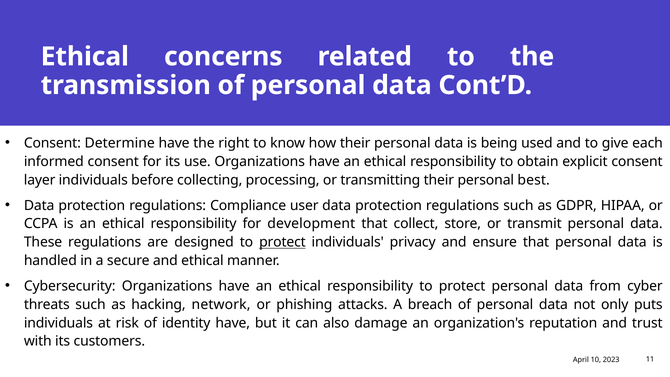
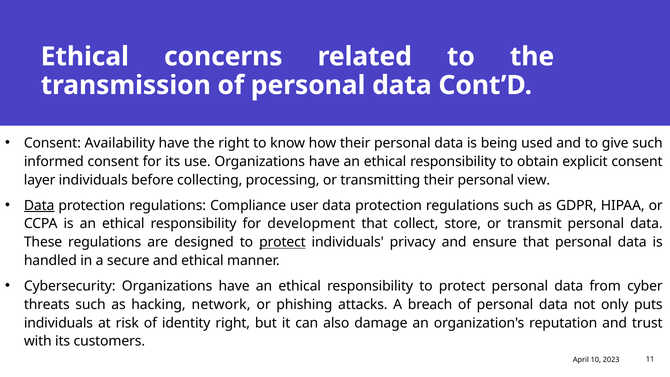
Determine: Determine -> Availability
give each: each -> such
best: best -> view
Data at (39, 205) underline: none -> present
identity have: have -> right
